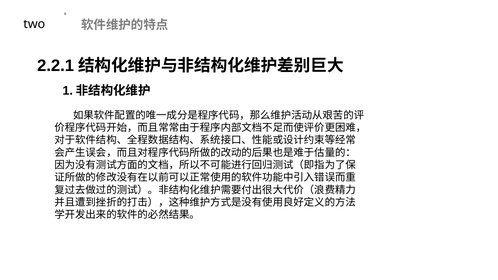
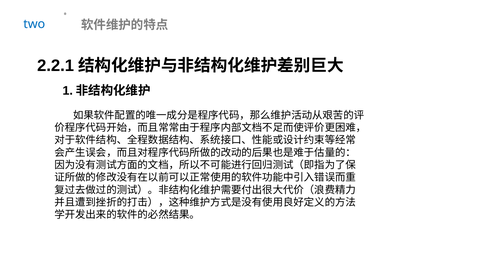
two colour: black -> blue
